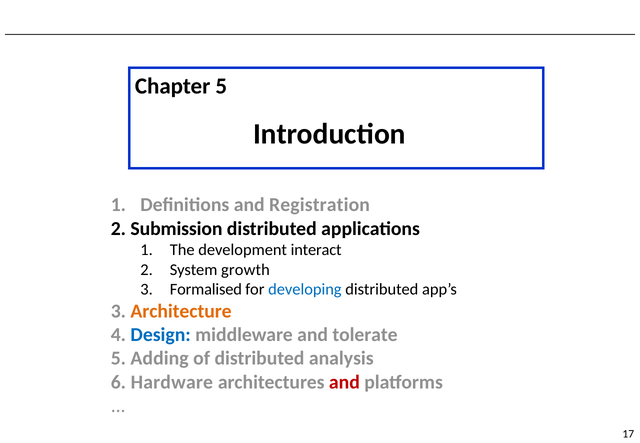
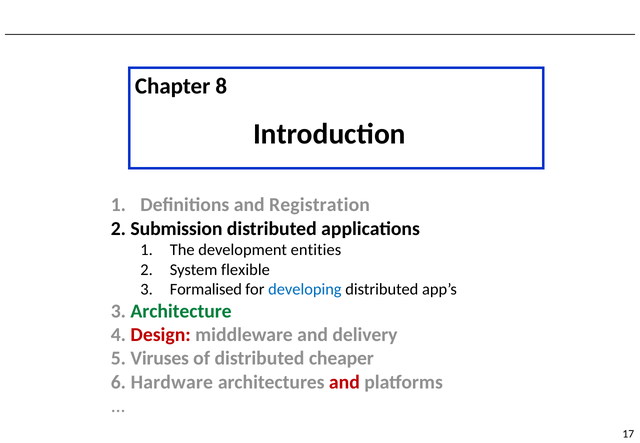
Chapter 5: 5 -> 8
interact: interact -> entities
growth: growth -> flexible
Architecture colour: orange -> green
Design colour: blue -> red
tolerate: tolerate -> delivery
Adding: Adding -> Viruses
analysis: analysis -> cheaper
